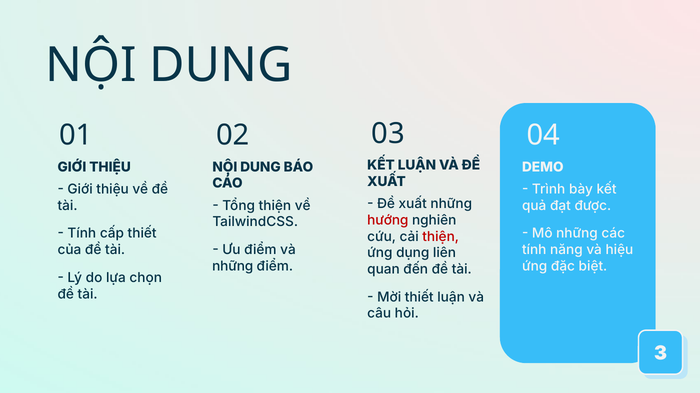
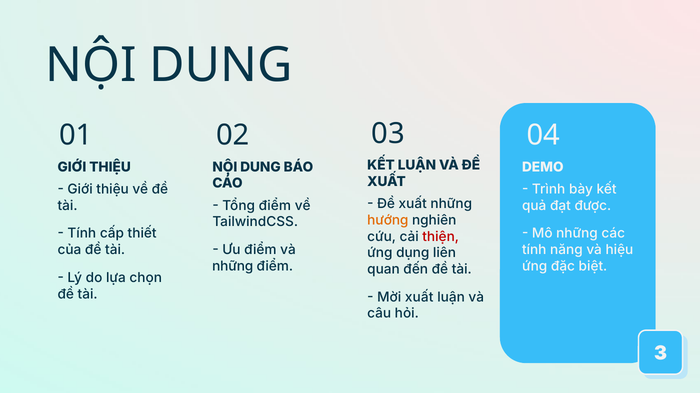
Tổng thiện: thiện -> điểm
hướng colour: red -> orange
Mời thiết: thiết -> xuất
